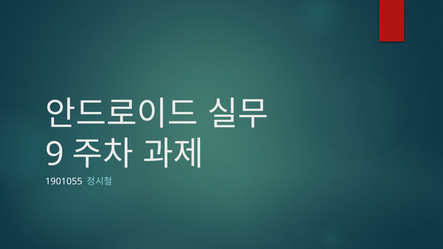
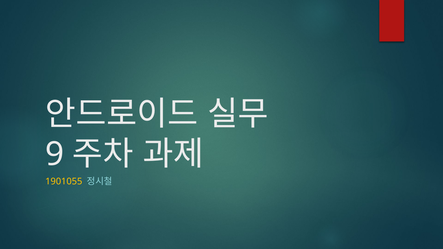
1901055 colour: white -> yellow
